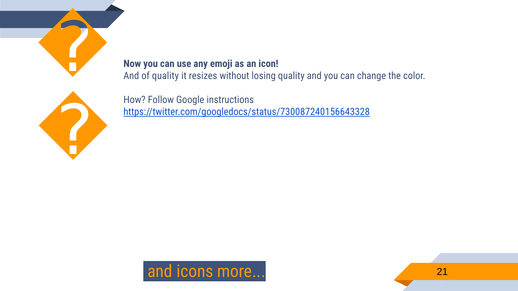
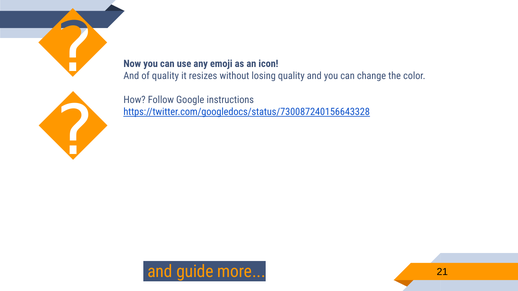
icons: icons -> guide
